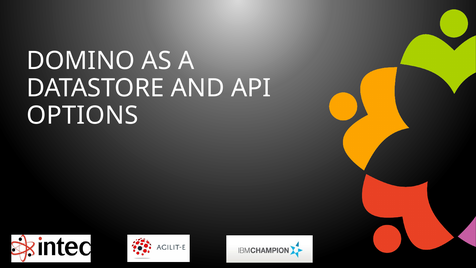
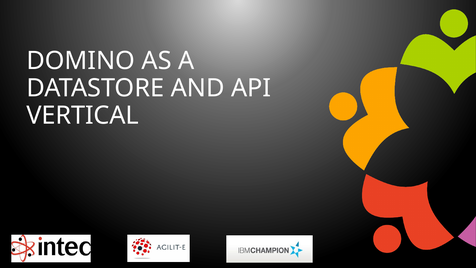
OPTIONS: OPTIONS -> VERTICAL
